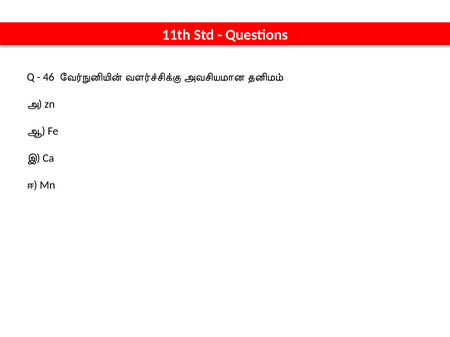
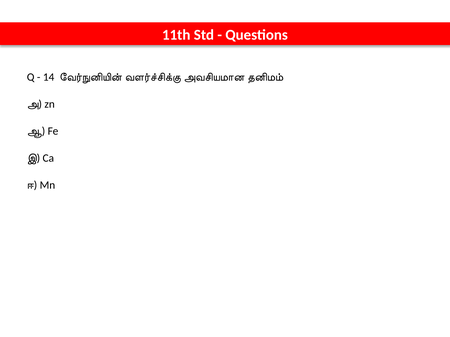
46: 46 -> 14
